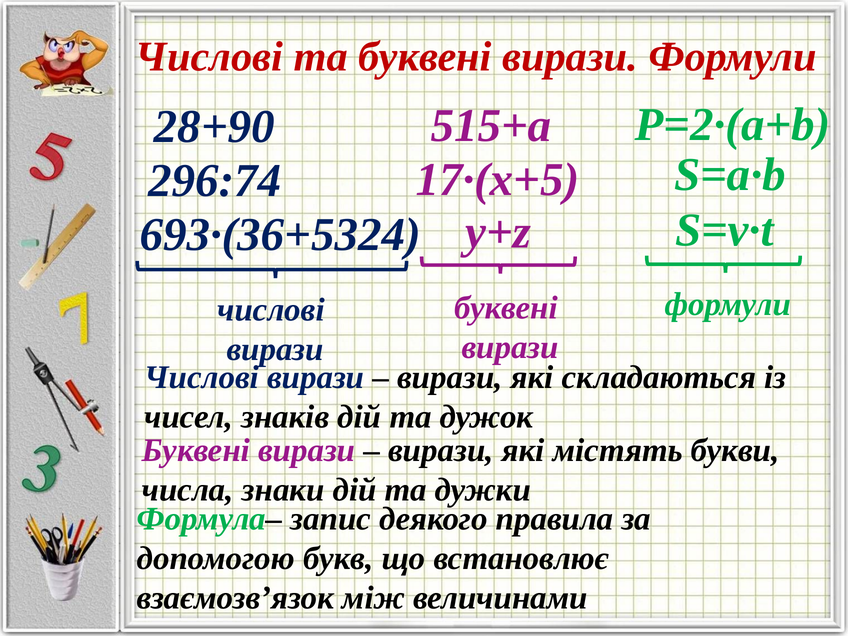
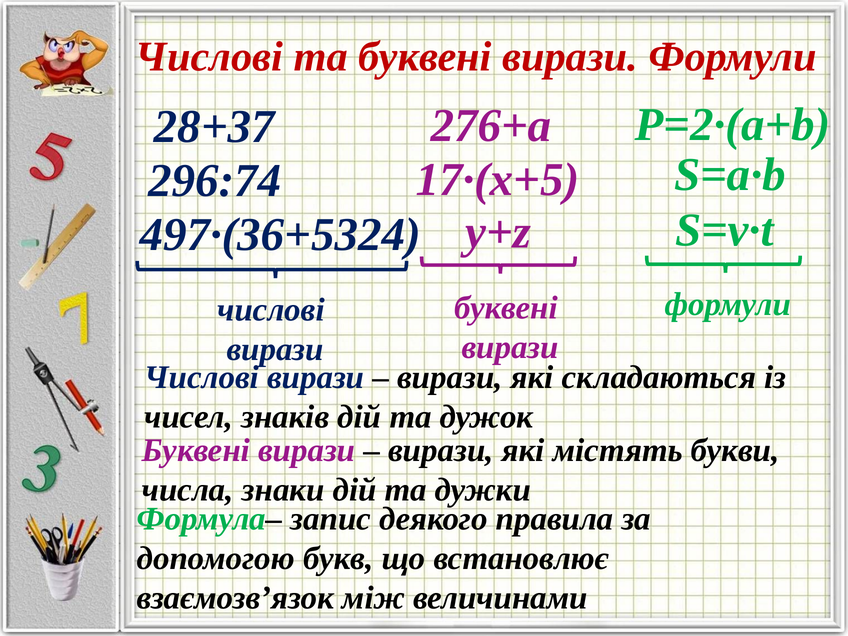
515+a: 515+a -> 276+a
28+90: 28+90 -> 28+37
693·(36+5324: 693·(36+5324 -> 497·(36+5324
